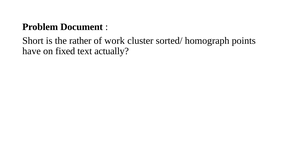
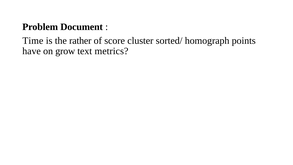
Short: Short -> Time
work: work -> score
fixed: fixed -> grow
actually: actually -> metrics
